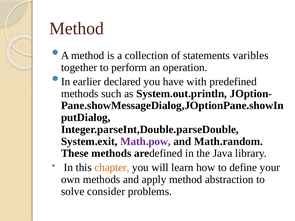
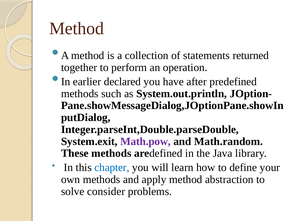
varibles: varibles -> returned
with: with -> after
chapter colour: orange -> blue
